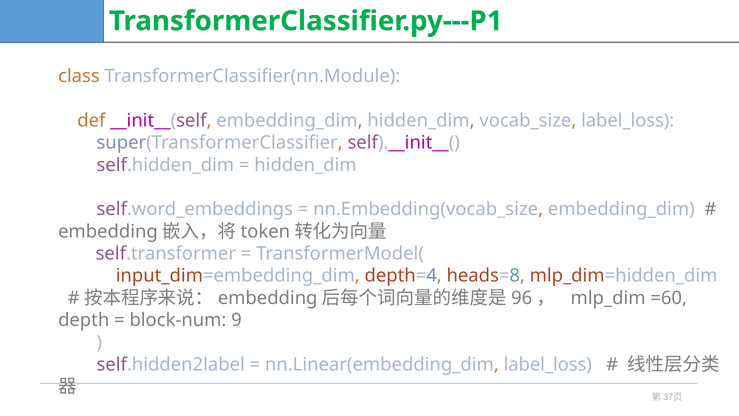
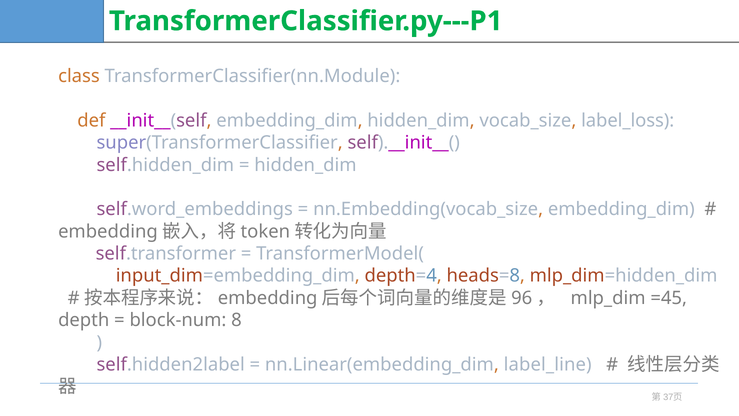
=60: =60 -> =45
9: 9 -> 8
nn.Linear(embedding_dim label_loss: label_loss -> label_line
